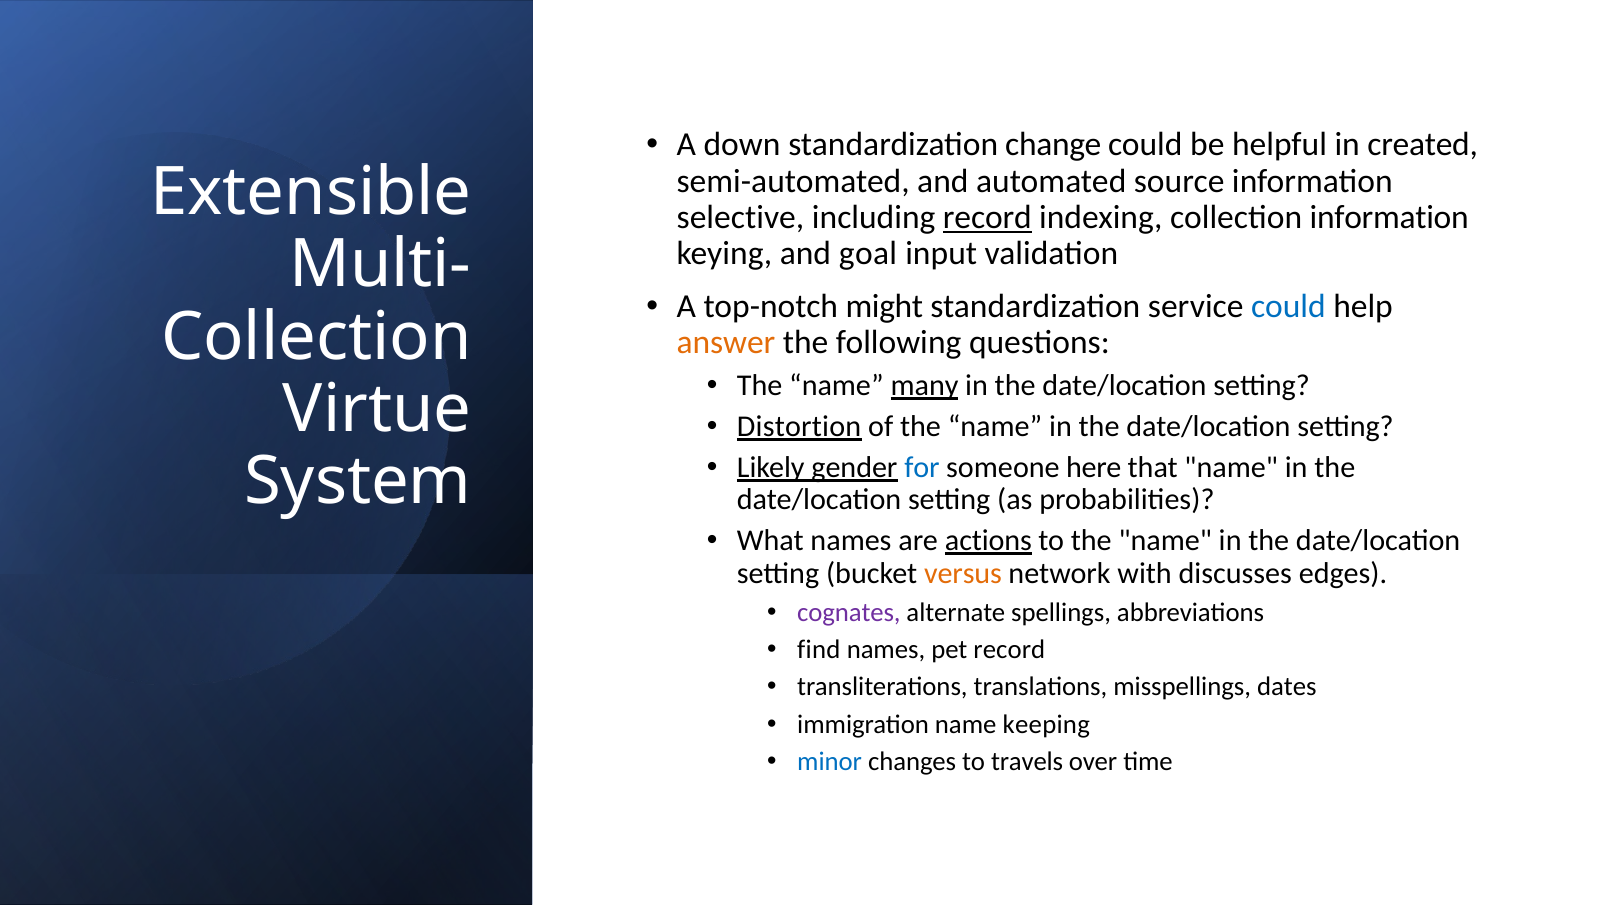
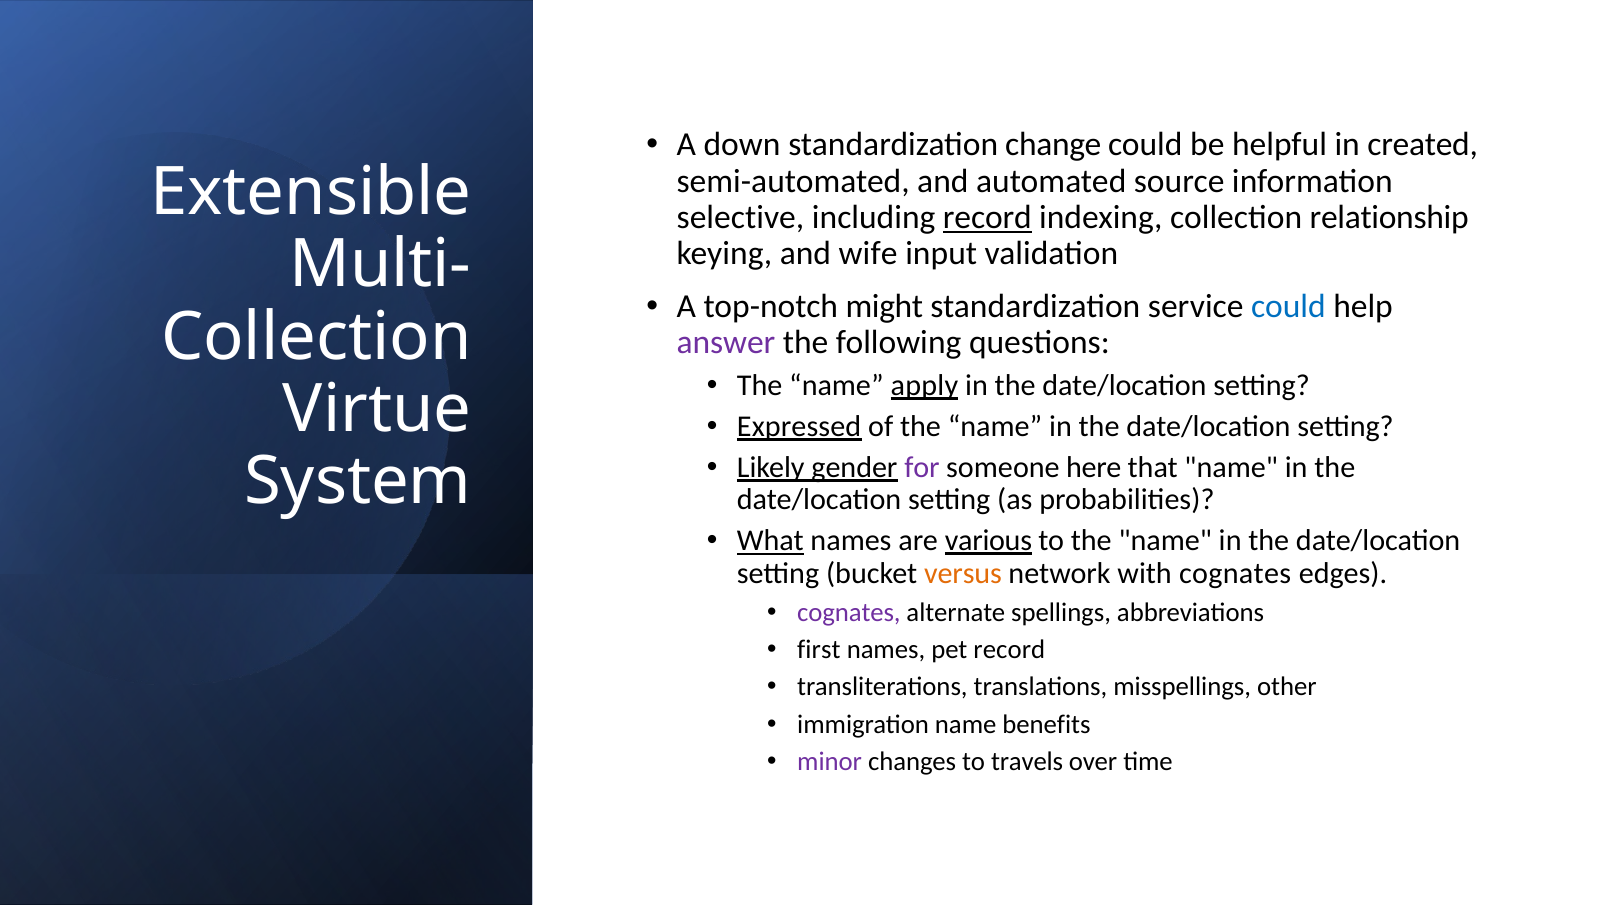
collection information: information -> relationship
goal: goal -> wife
answer colour: orange -> purple
many: many -> apply
Distortion: Distortion -> Expressed
for colour: blue -> purple
What underline: none -> present
actions: actions -> various
with discusses: discusses -> cognates
find: find -> first
dates: dates -> other
keeping: keeping -> benefits
minor colour: blue -> purple
